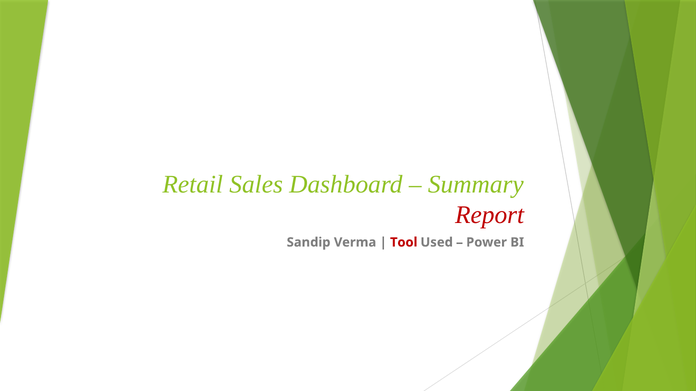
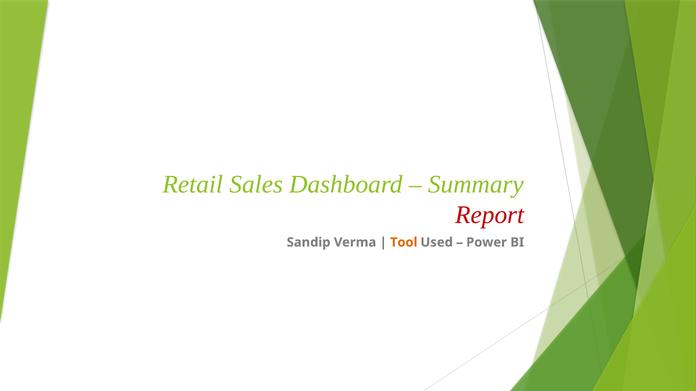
Tool colour: red -> orange
